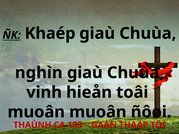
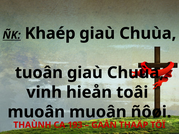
nghìn: nghìn -> tuoân
